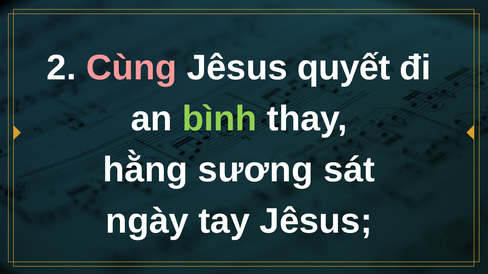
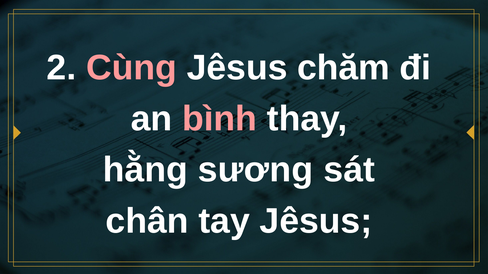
quyết: quyết -> chăm
bình colour: light green -> pink
ngày: ngày -> chân
